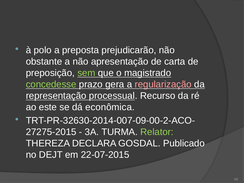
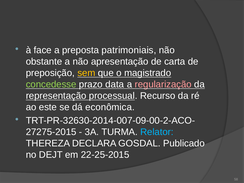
polo: polo -> face
prejudicarão: prejudicarão -> patrimoniais
sem colour: light green -> yellow
gera: gera -> data
Relator colour: light green -> light blue
22-07-2015: 22-07-2015 -> 22-25-2015
